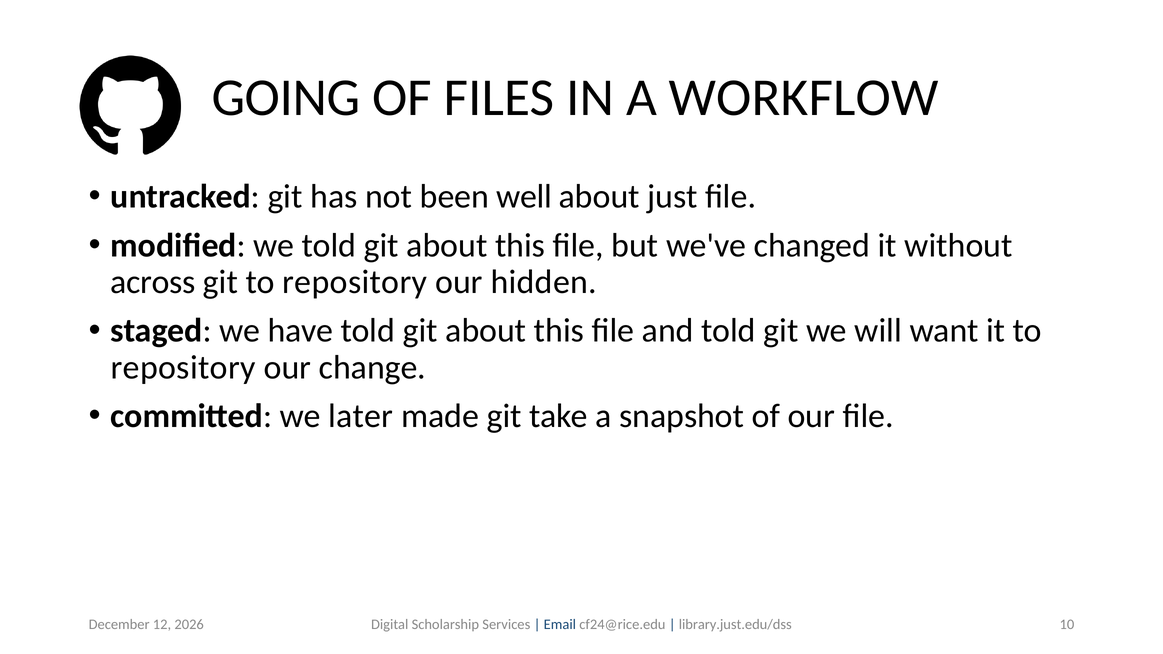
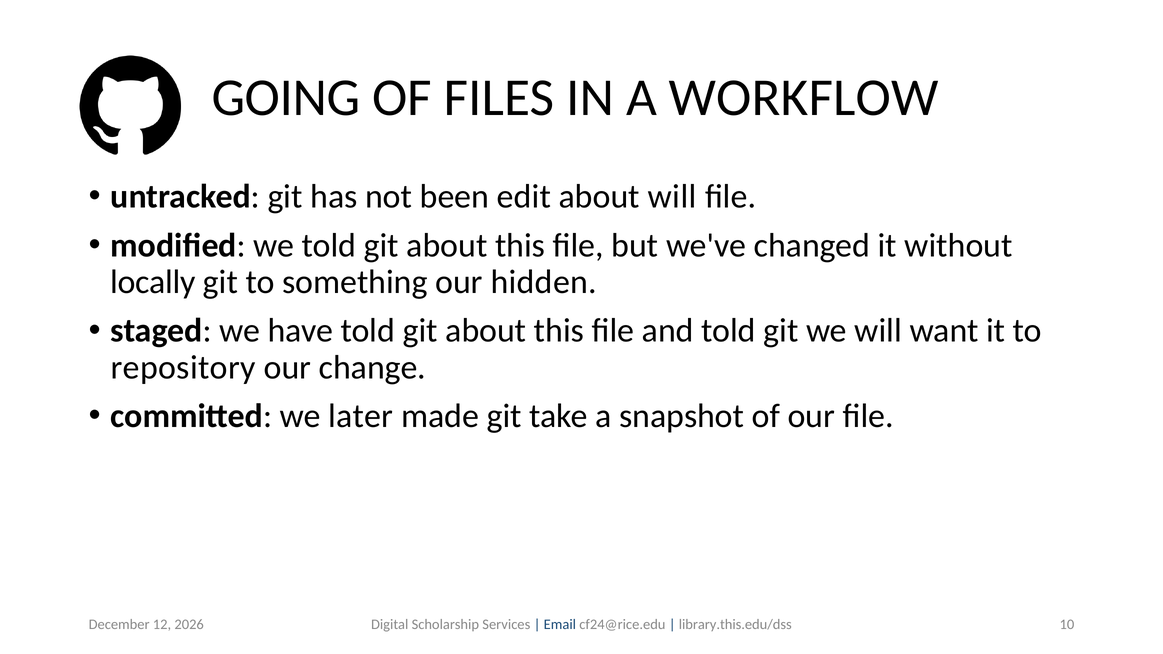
well: well -> edit
about just: just -> will
across: across -> locally
git to repository: repository -> something
library.just.edu/dss: library.just.edu/dss -> library.this.edu/dss
